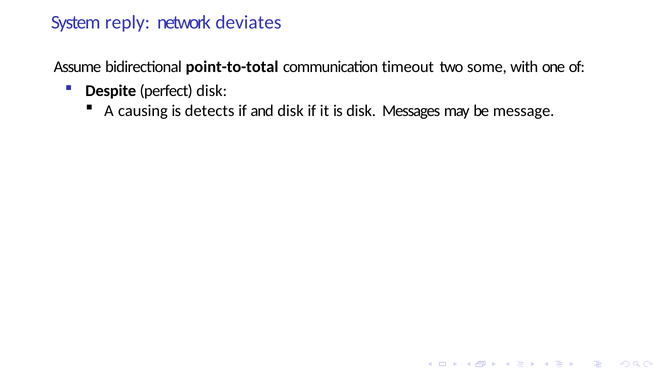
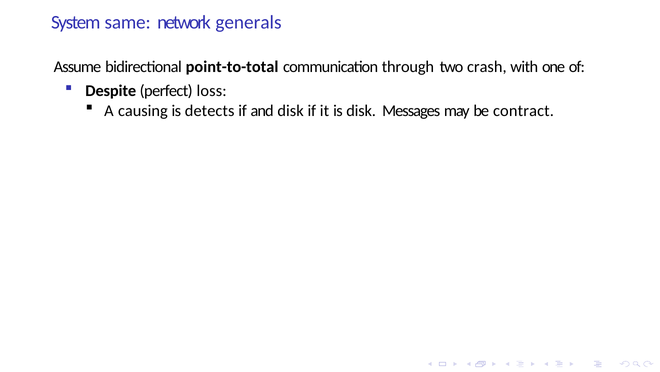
reply: reply -> same
deviates: deviates -> generals
timeout: timeout -> through
some: some -> crash
perfect disk: disk -> loss
message: message -> contract
